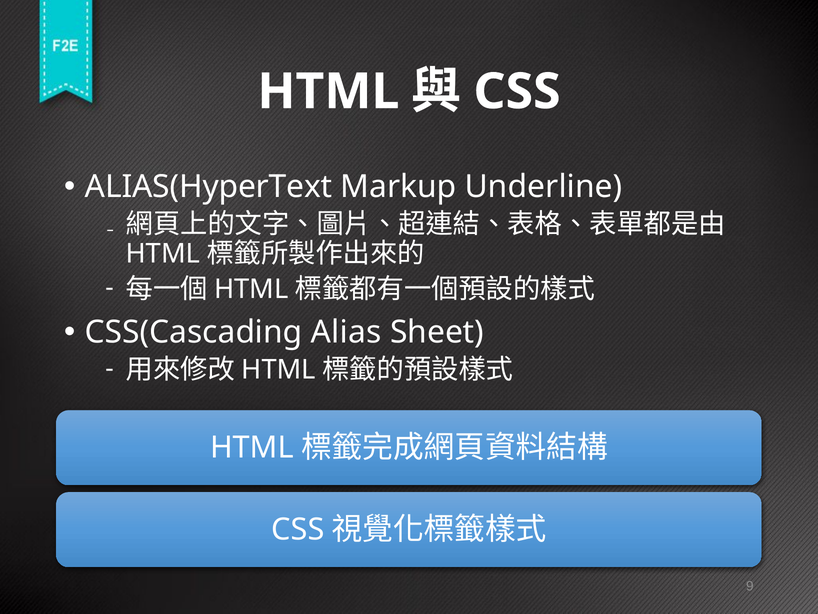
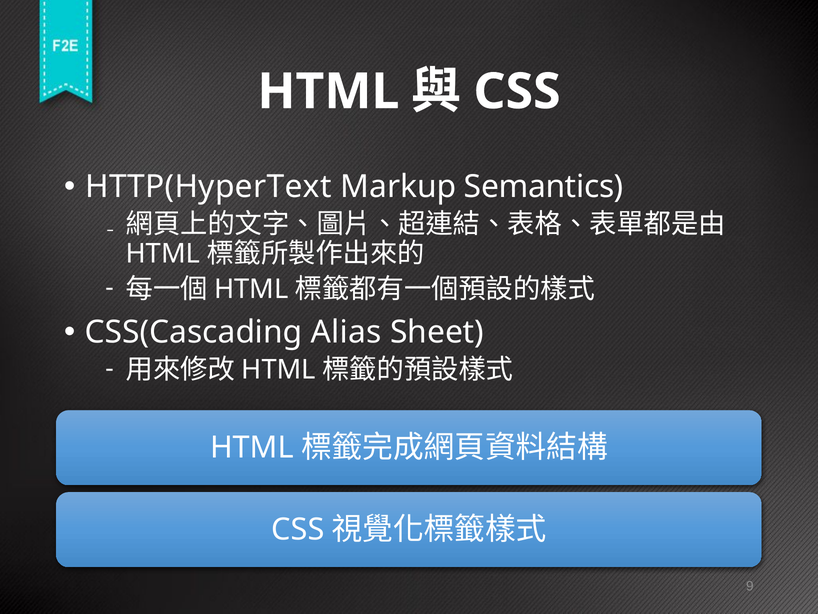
ALIAS(HyperText: ALIAS(HyperText -> HTTP(HyperText
Underline: Underline -> Semantics
